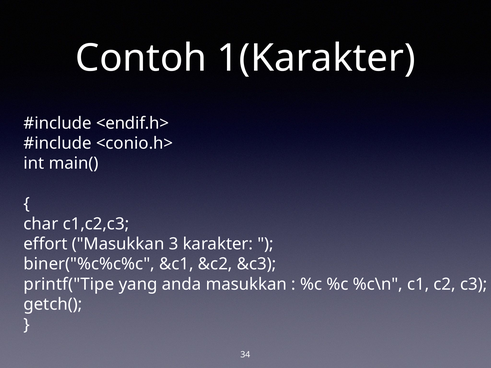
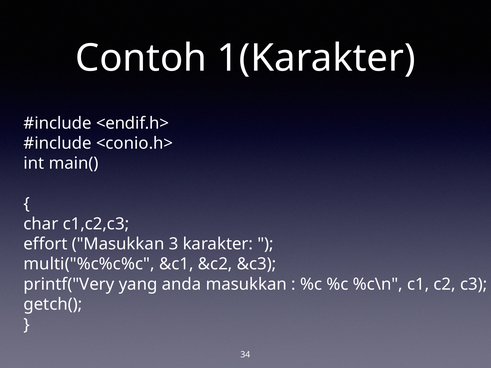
biner("%c%c%c: biner("%c%c%c -> multi("%c%c%c
printf("Tipe: printf("Tipe -> printf("Very
